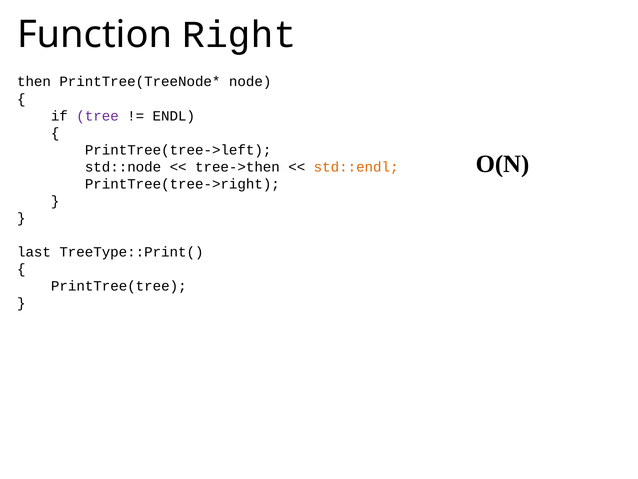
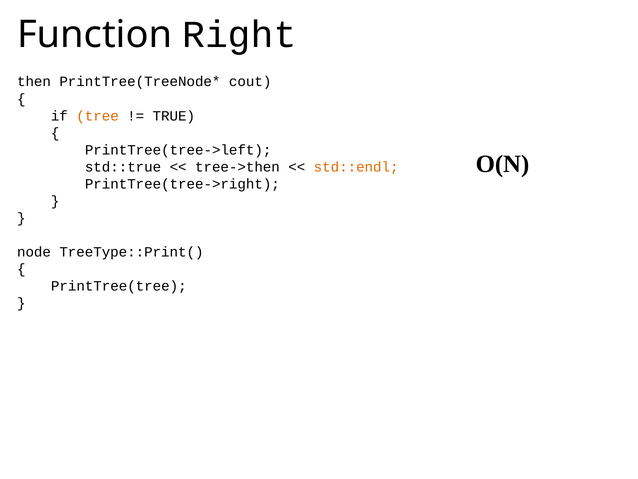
node: node -> cout
tree colour: purple -> orange
ENDL: ENDL -> TRUE
std::node: std::node -> std::true
last: last -> node
